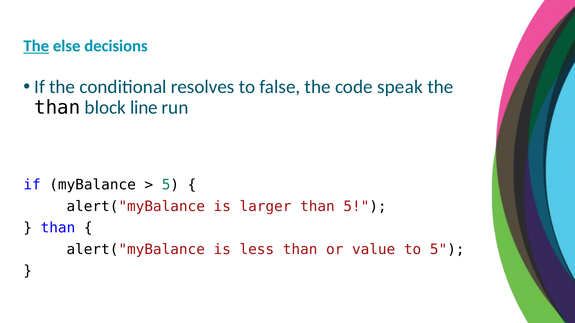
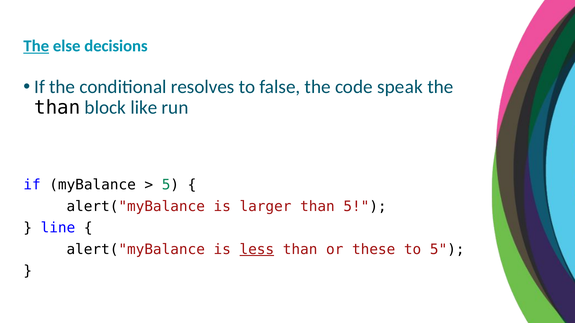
line: line -> like
than at (58, 228): than -> line
less underline: none -> present
value: value -> these
